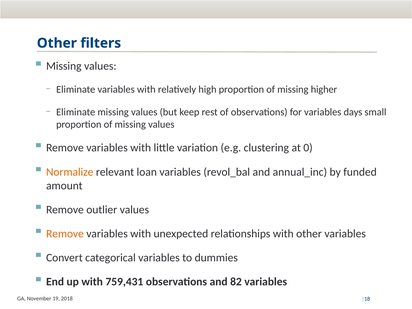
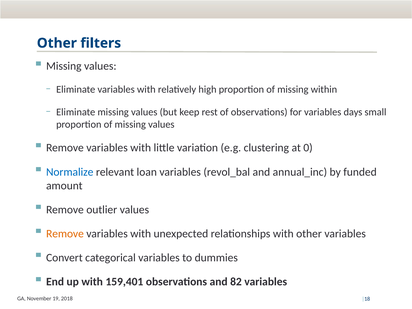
higher: higher -> within
Normalize colour: orange -> blue
759,431: 759,431 -> 159,401
